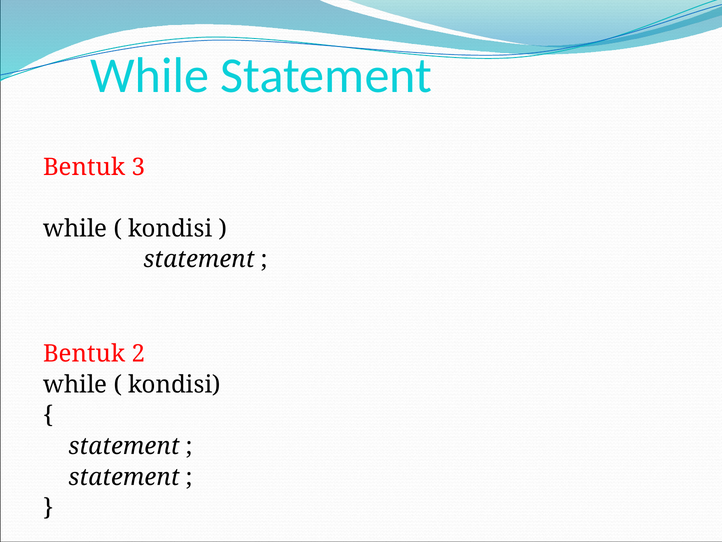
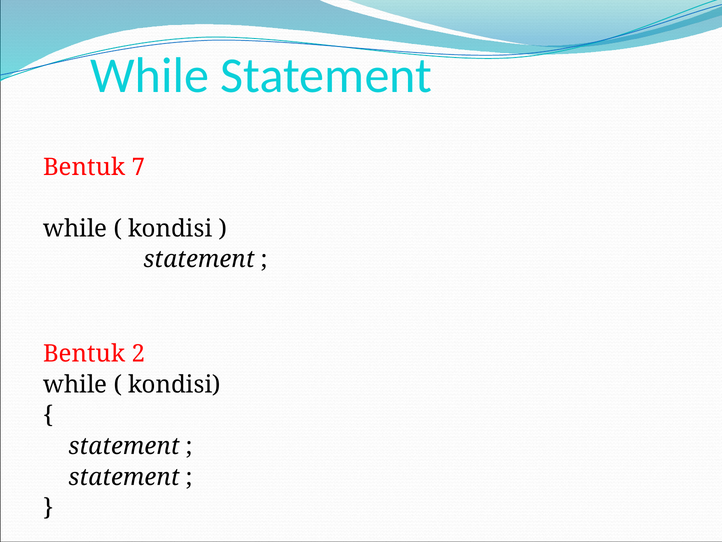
3: 3 -> 7
